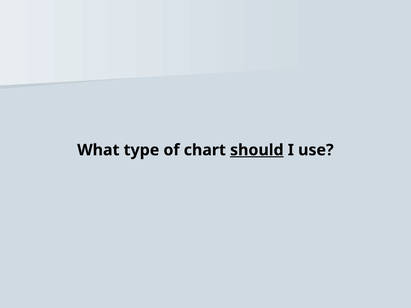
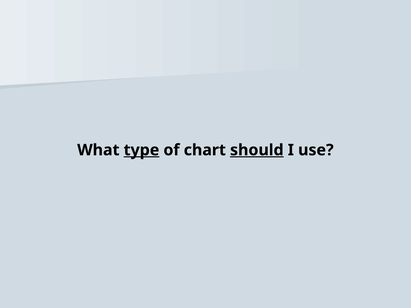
type underline: none -> present
